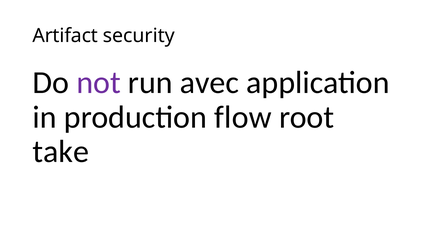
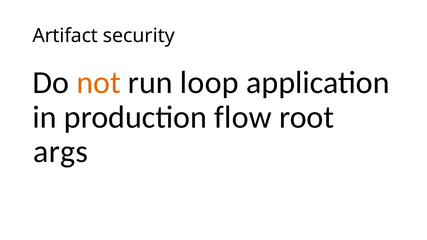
not colour: purple -> orange
avec: avec -> loop
take: take -> args
